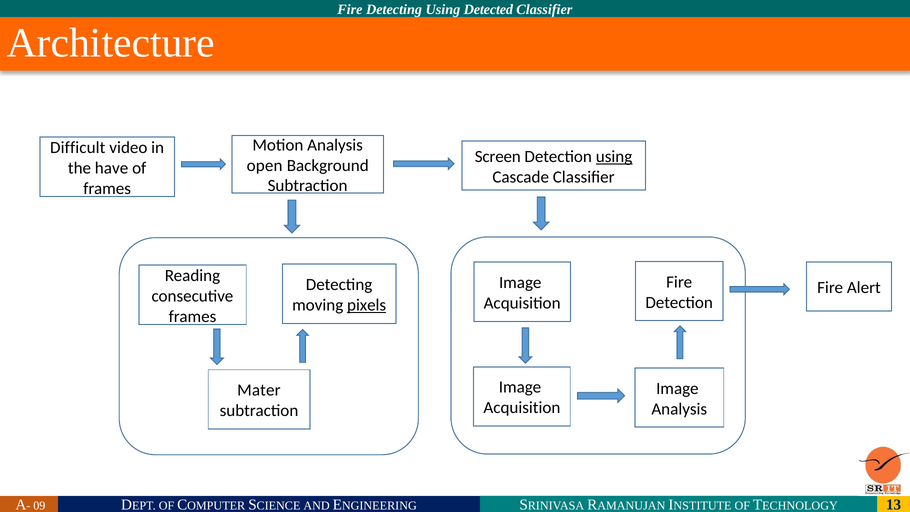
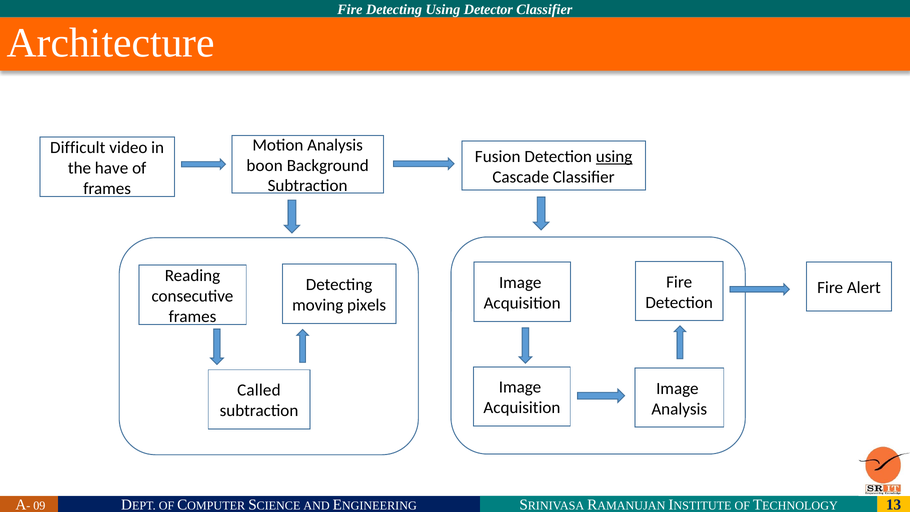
Detected: Detected -> Detector
Screen: Screen -> Fusion
open: open -> boon
pixels underline: present -> none
Mater: Mater -> Called
